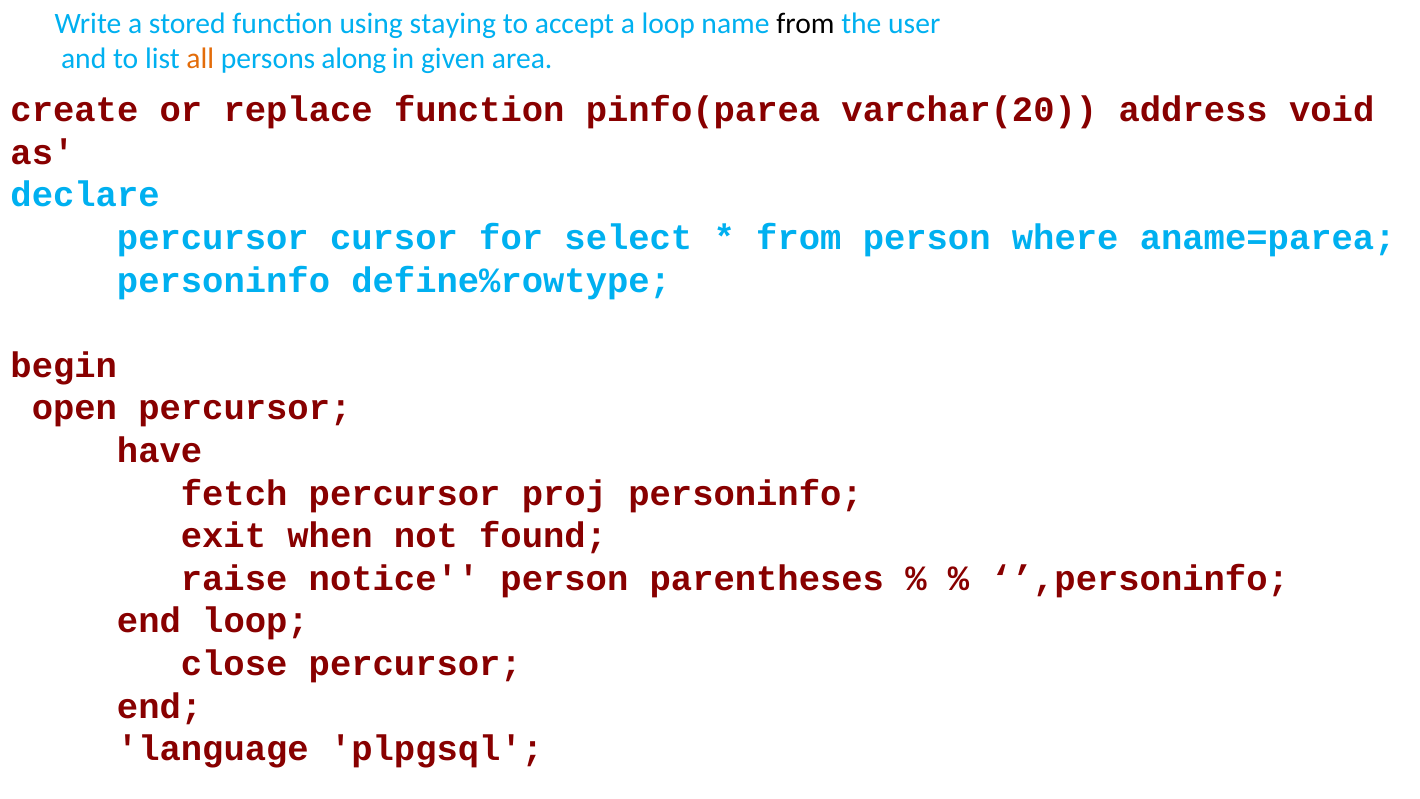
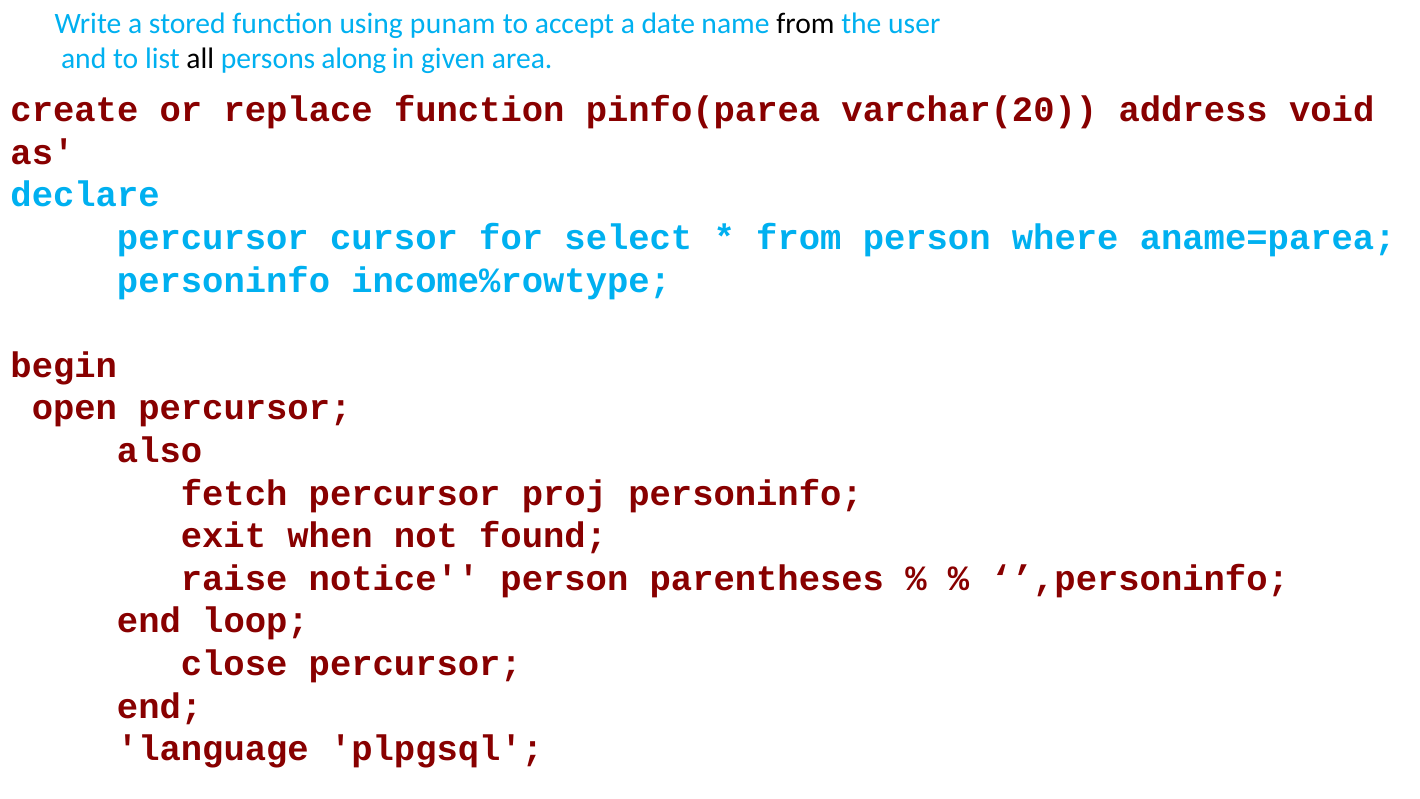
staying: staying -> punam
a loop: loop -> date
all colour: orange -> black
define%rowtype: define%rowtype -> income%rowtype
have: have -> also
